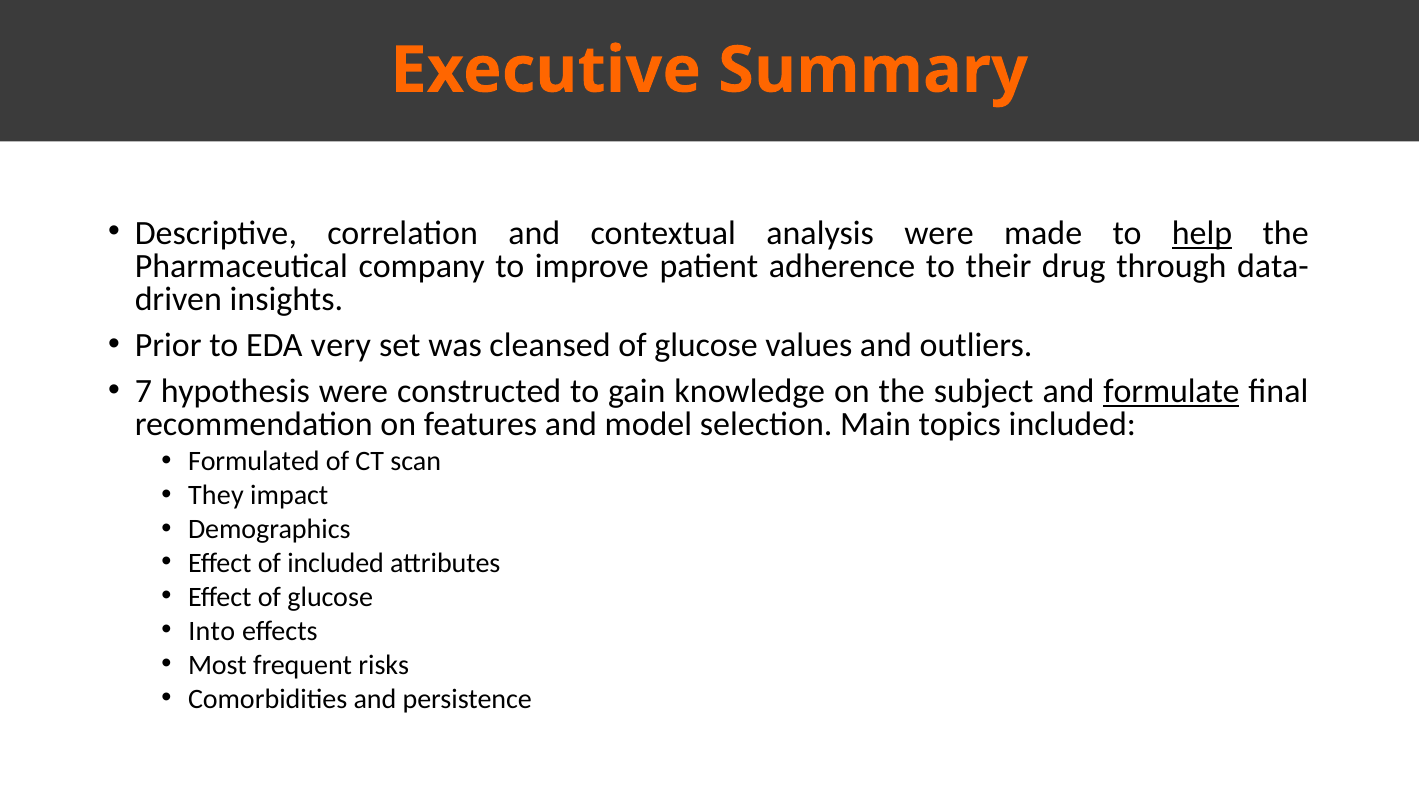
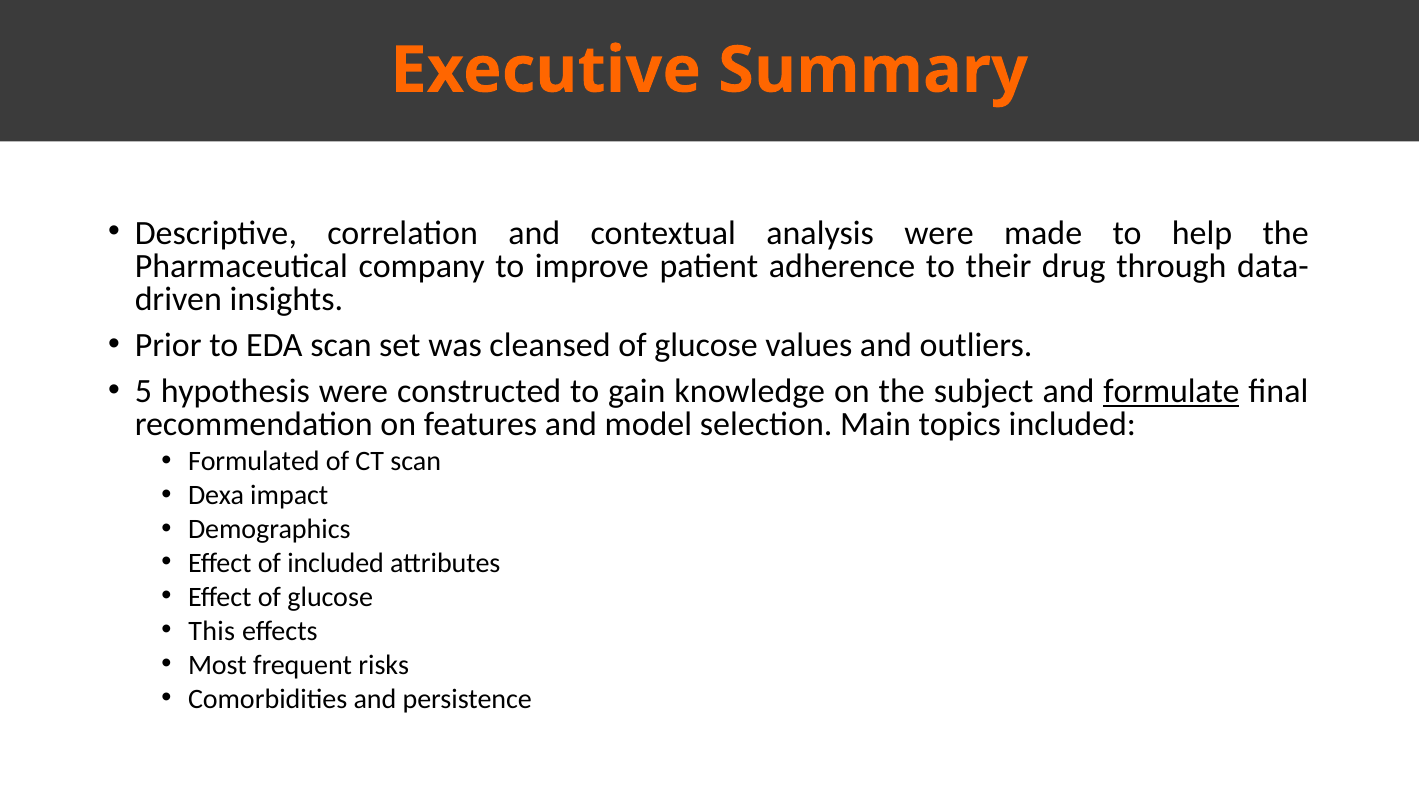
help underline: present -> none
EDA very: very -> scan
7: 7 -> 5
They: They -> Dexa
Into: Into -> This
